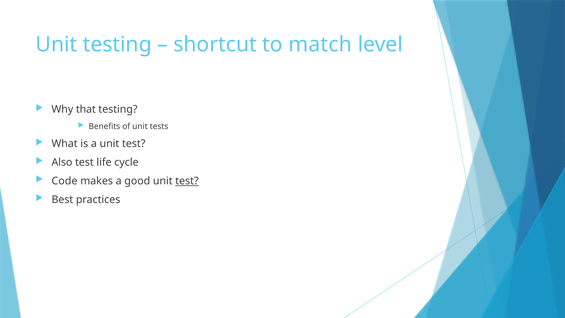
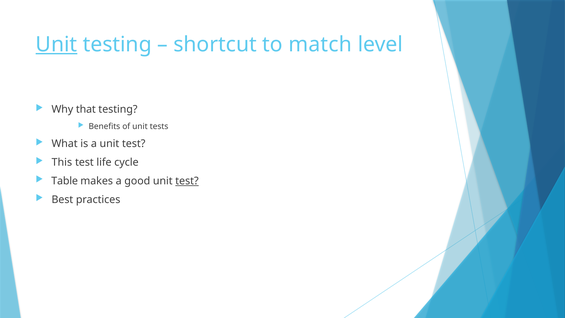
Unit at (56, 45) underline: none -> present
Also: Also -> This
Code: Code -> Table
